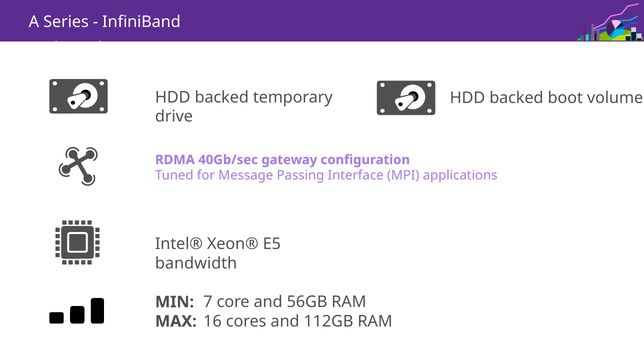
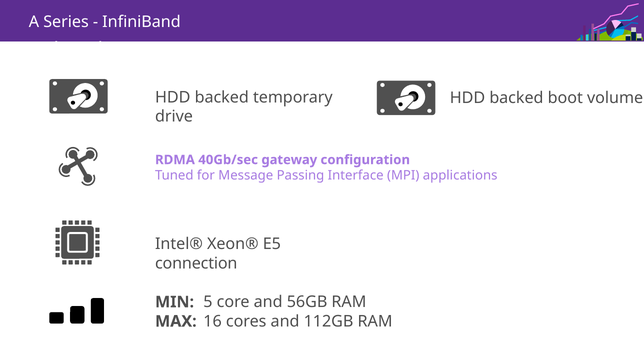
bandwidth: bandwidth -> connection
7: 7 -> 5
